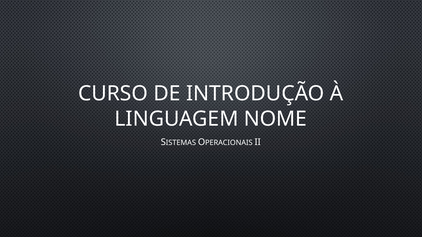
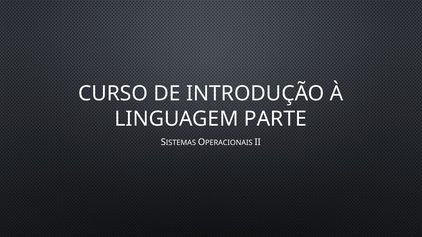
NOME: NOME -> PARTE
